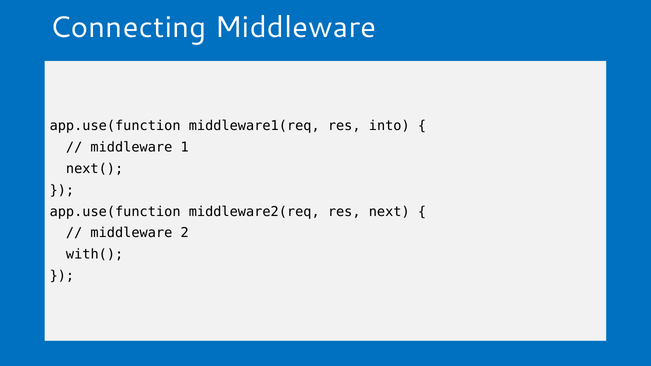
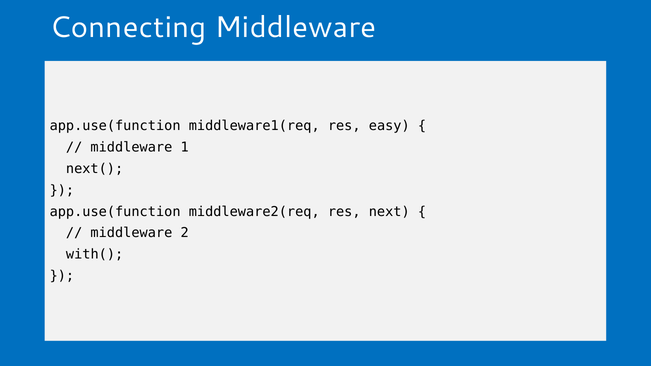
into: into -> easy
